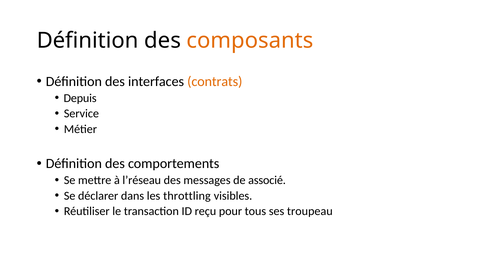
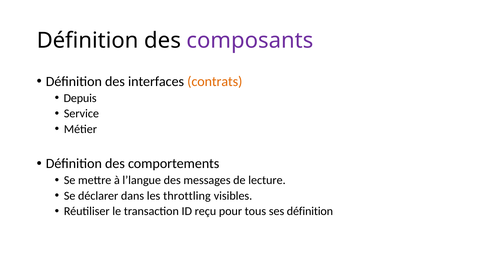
composants colour: orange -> purple
l’réseau: l’réseau -> l’langue
associé: associé -> lecture
ses troupeau: troupeau -> définition
